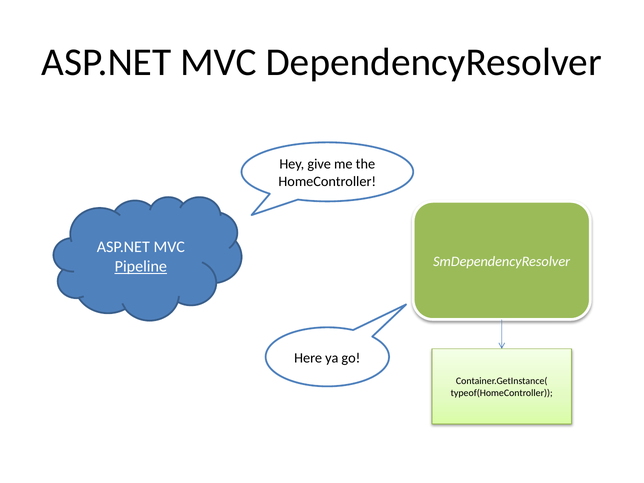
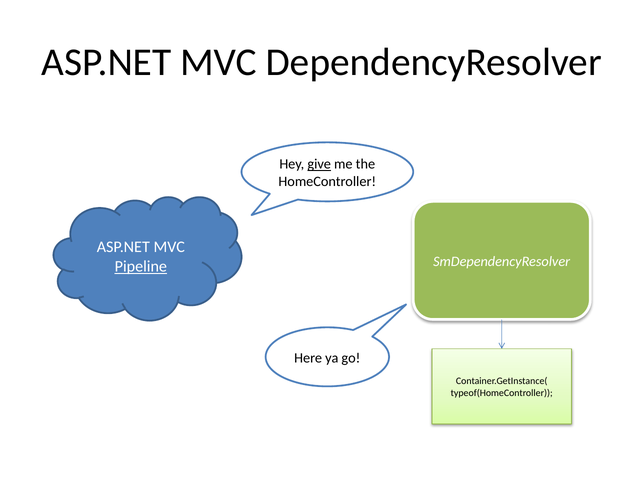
give underline: none -> present
